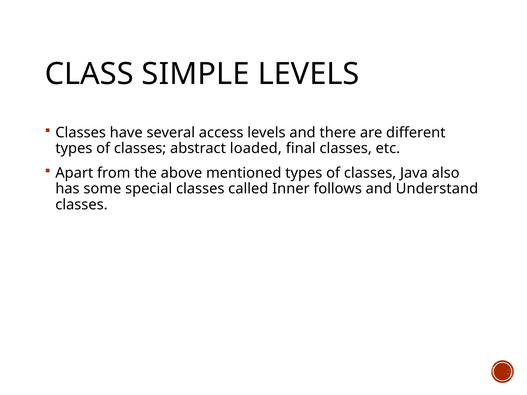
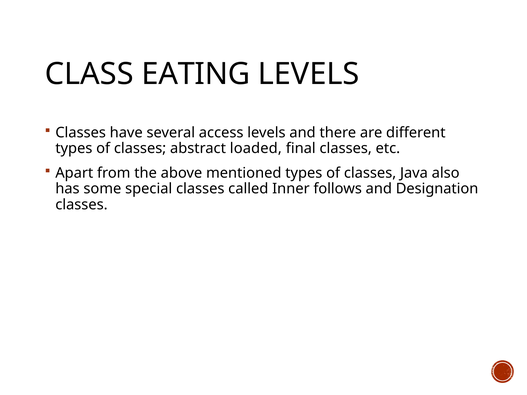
SIMPLE: SIMPLE -> EATING
Understand: Understand -> Designation
